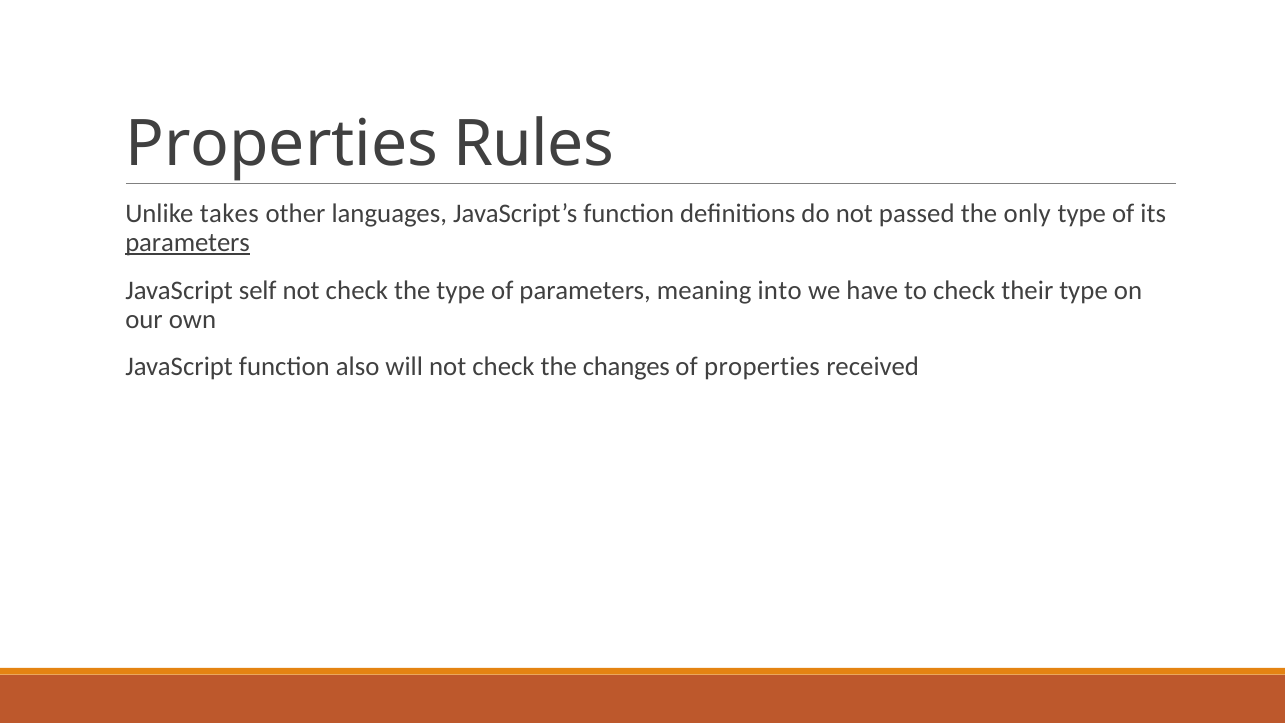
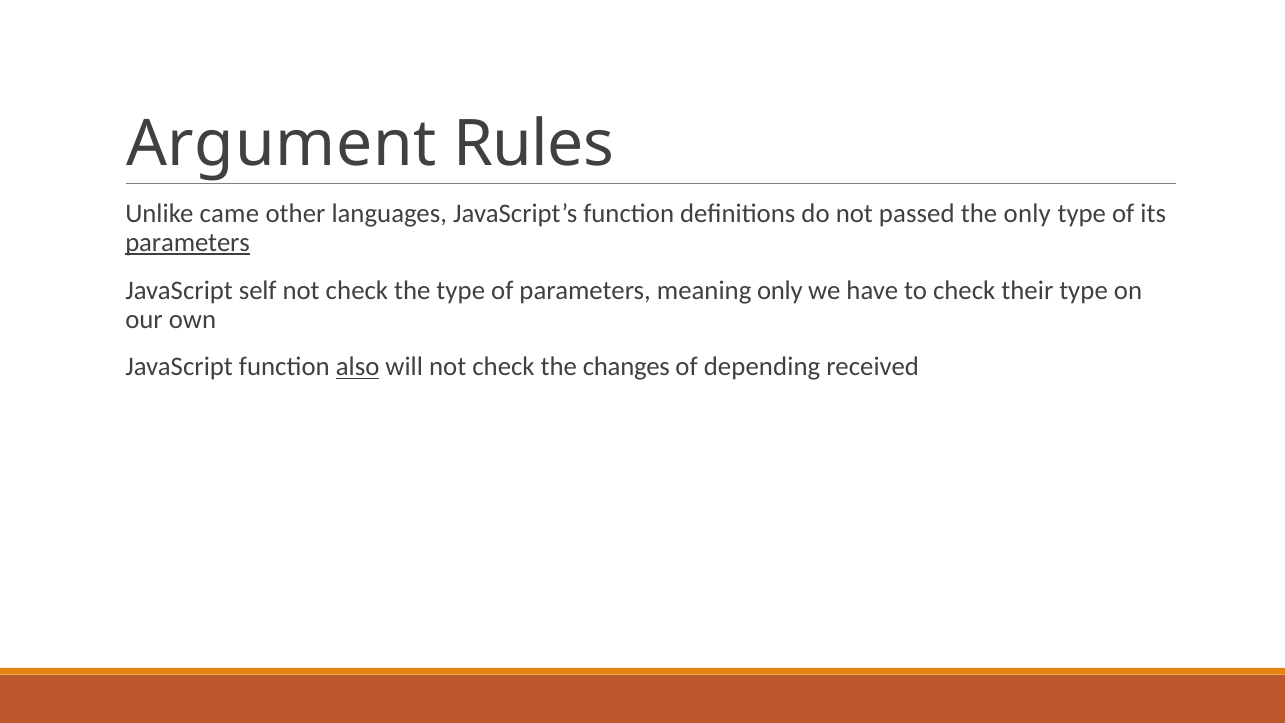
Properties at (282, 144): Properties -> Argument
takes: takes -> came
meaning into: into -> only
also underline: none -> present
of properties: properties -> depending
